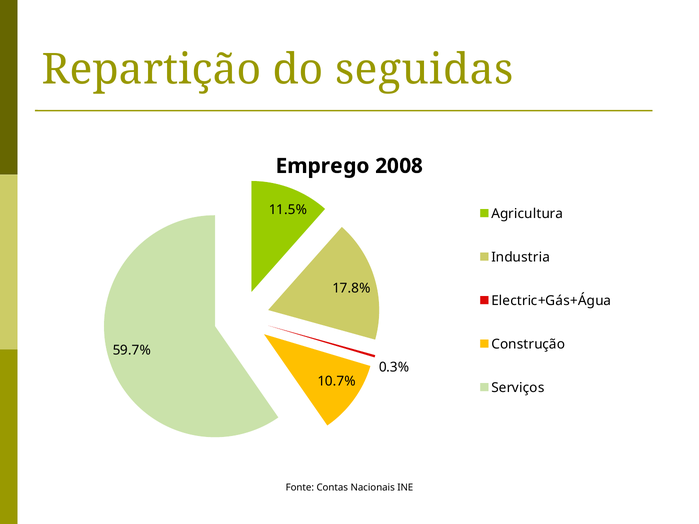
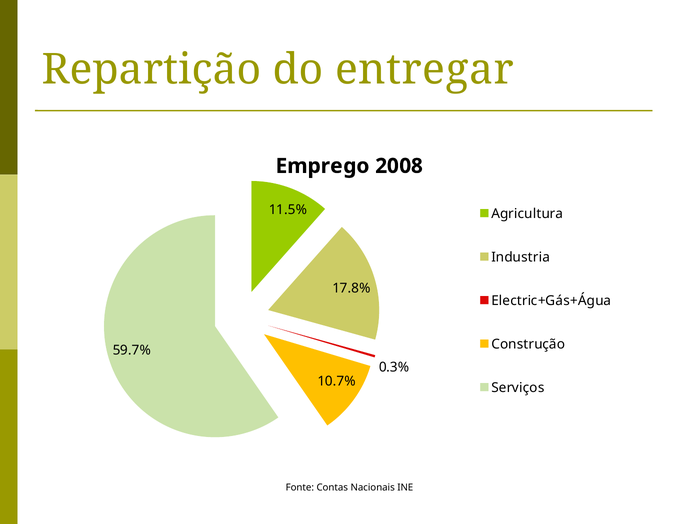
seguidas: seguidas -> entregar
